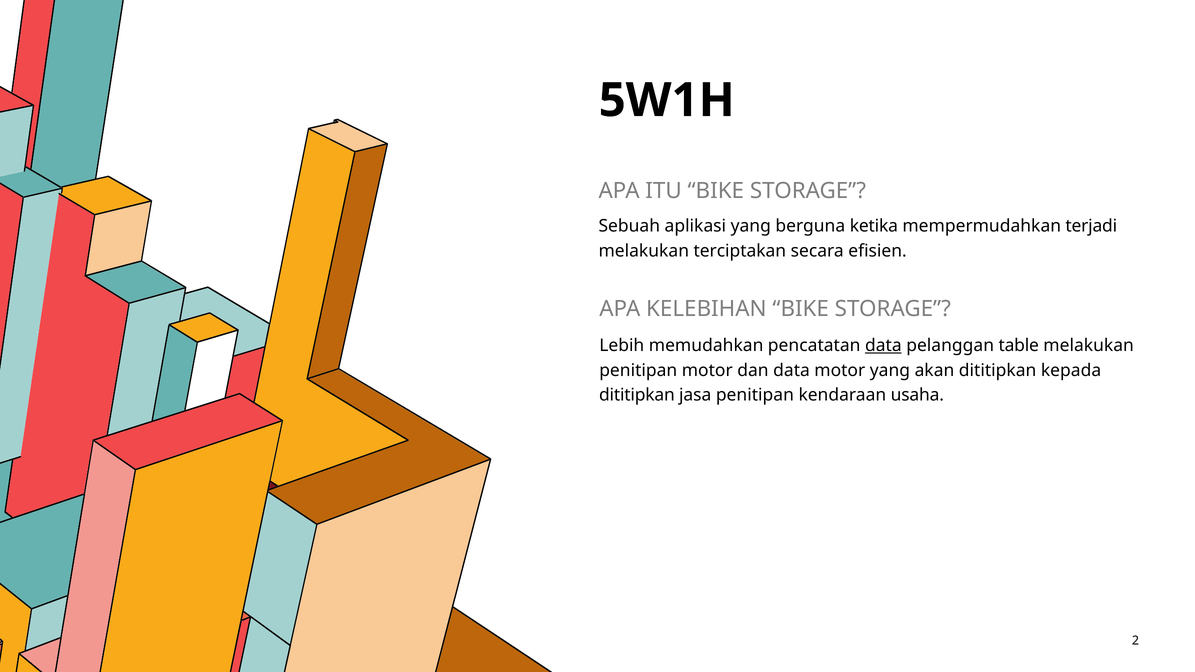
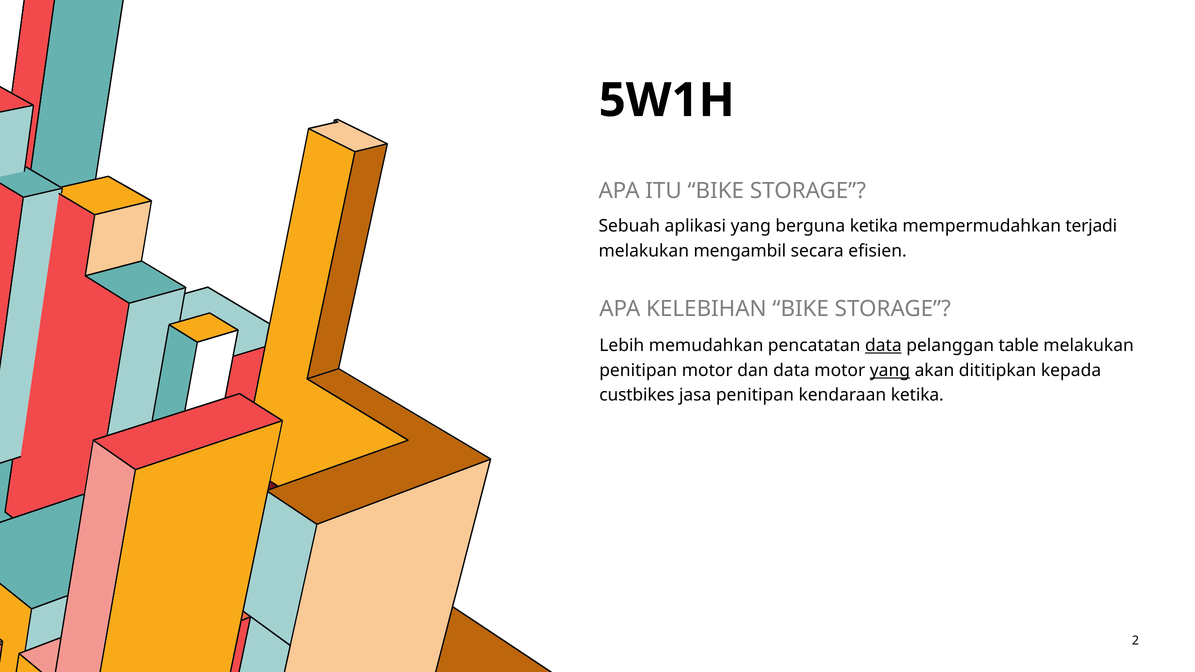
terciptakan: terciptakan -> mengambil
yang at (890, 370) underline: none -> present
dititipkan at (637, 395): dititipkan -> custbikes
kendaraan usaha: usaha -> ketika
